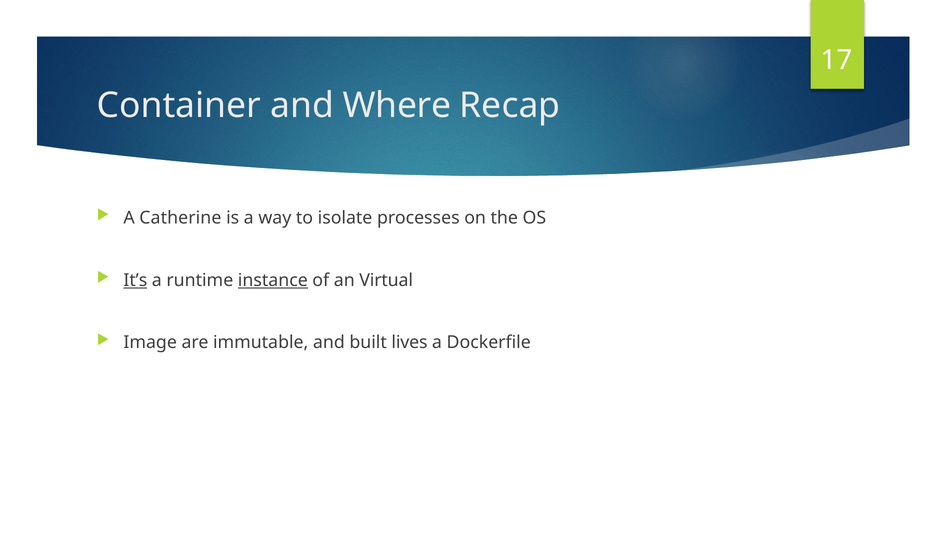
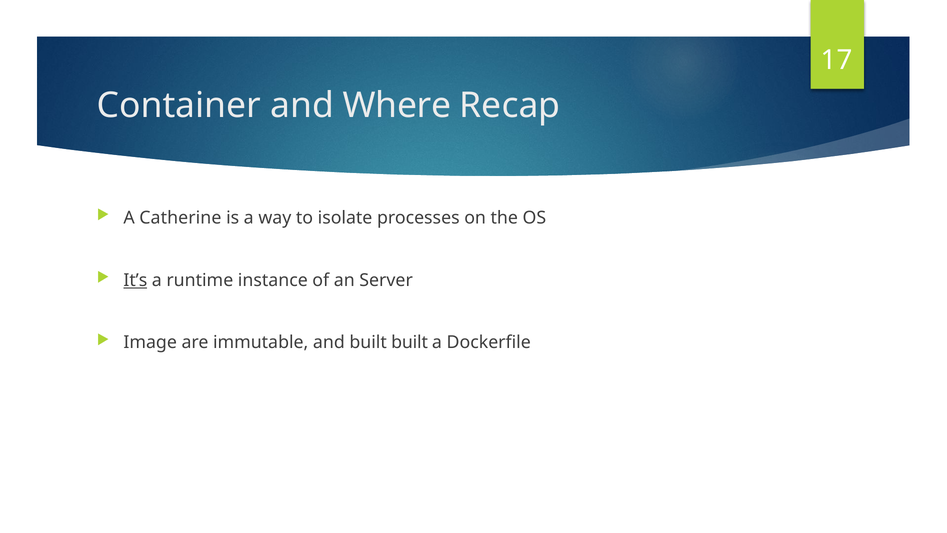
instance underline: present -> none
Virtual: Virtual -> Server
built lives: lives -> built
